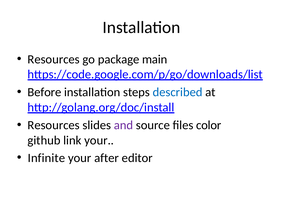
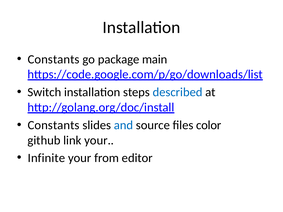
Resources at (54, 59): Resources -> Constants
Before: Before -> Switch
Resources at (54, 125): Resources -> Constants
and colour: purple -> blue
after: after -> from
